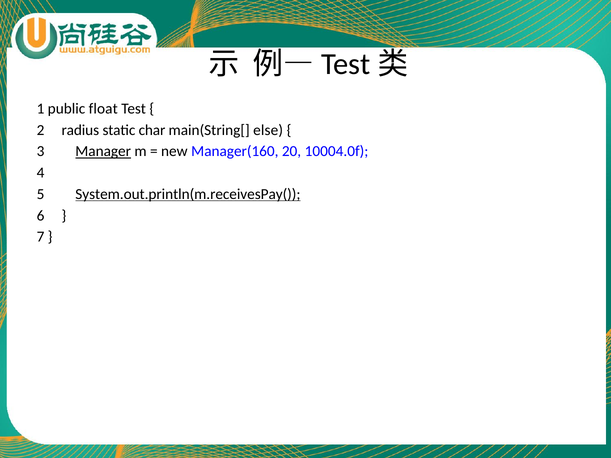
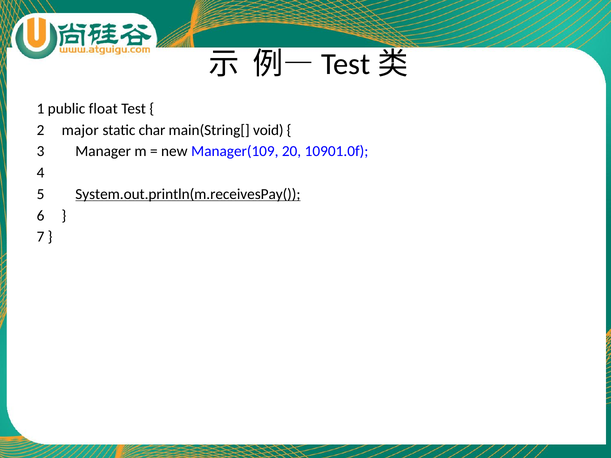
radius: radius -> major
else: else -> void
Manager underline: present -> none
Manager(160: Manager(160 -> Manager(109
10004.0f: 10004.0f -> 10901.0f
